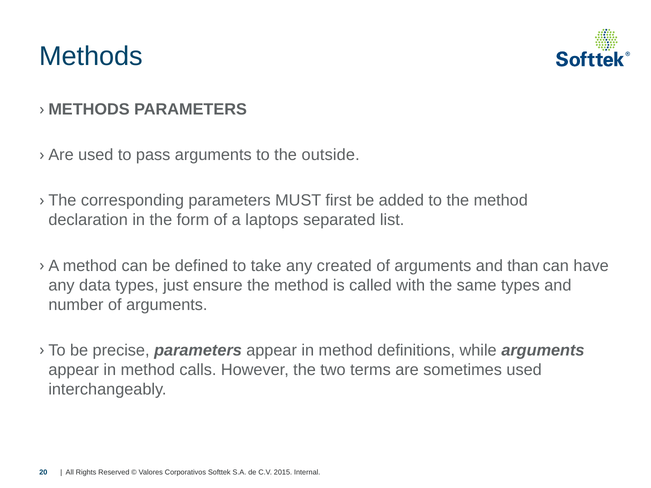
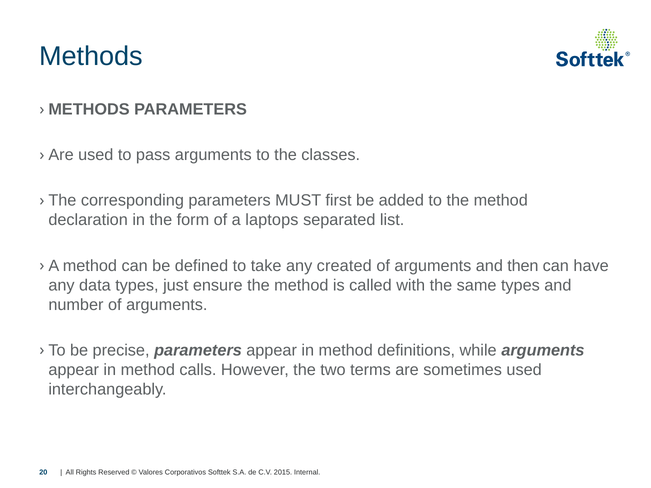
outside: outside -> classes
than: than -> then
